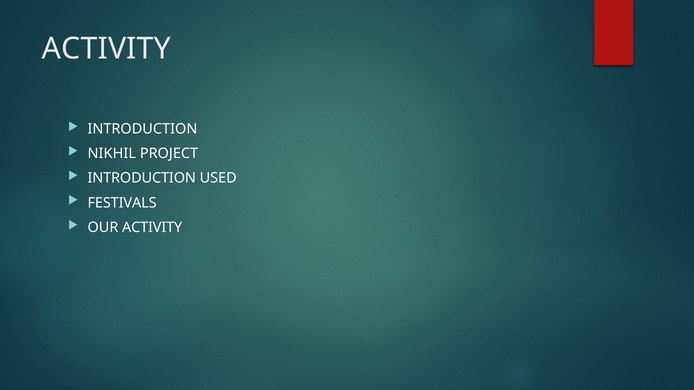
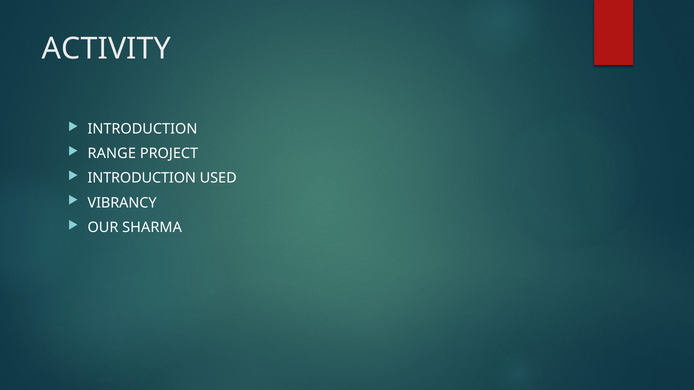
NIKHIL: NIKHIL -> RANGE
FESTIVALS: FESTIVALS -> VIBRANCY
OUR ACTIVITY: ACTIVITY -> SHARMA
